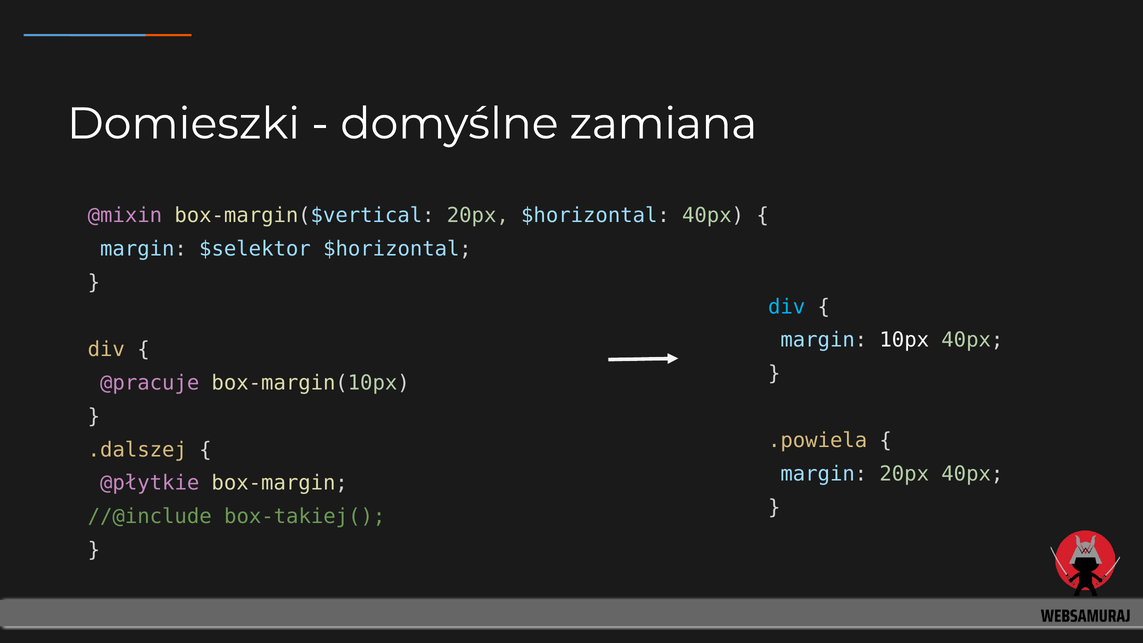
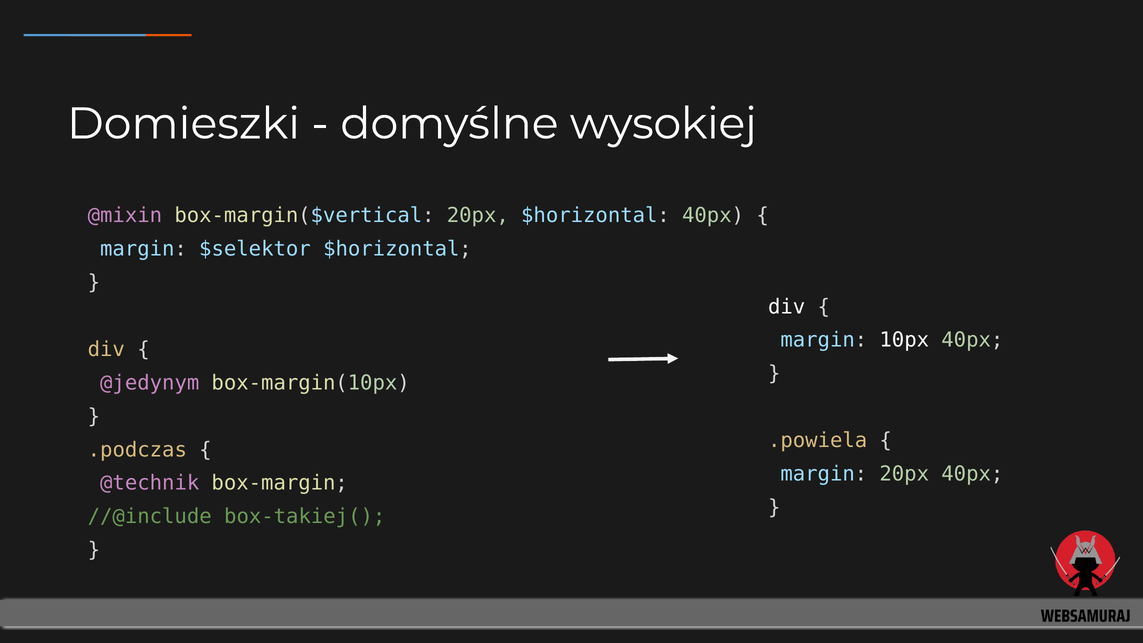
zamiana: zamiana -> wysokiej
div at (787, 307) colour: light blue -> white
@pracuje: @pracuje -> @jedynym
.dalszej: .dalszej -> .podczas
@płytkie: @płytkie -> @technik
